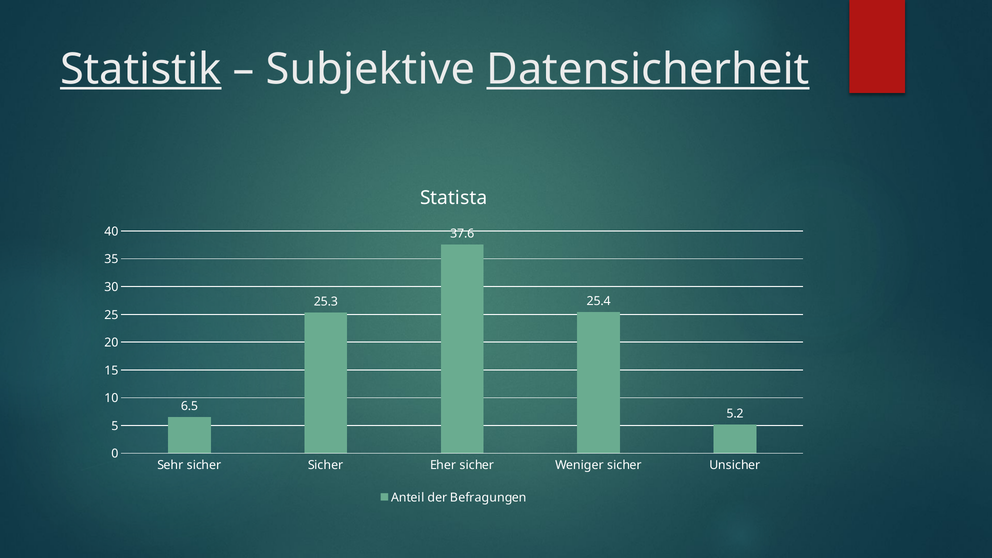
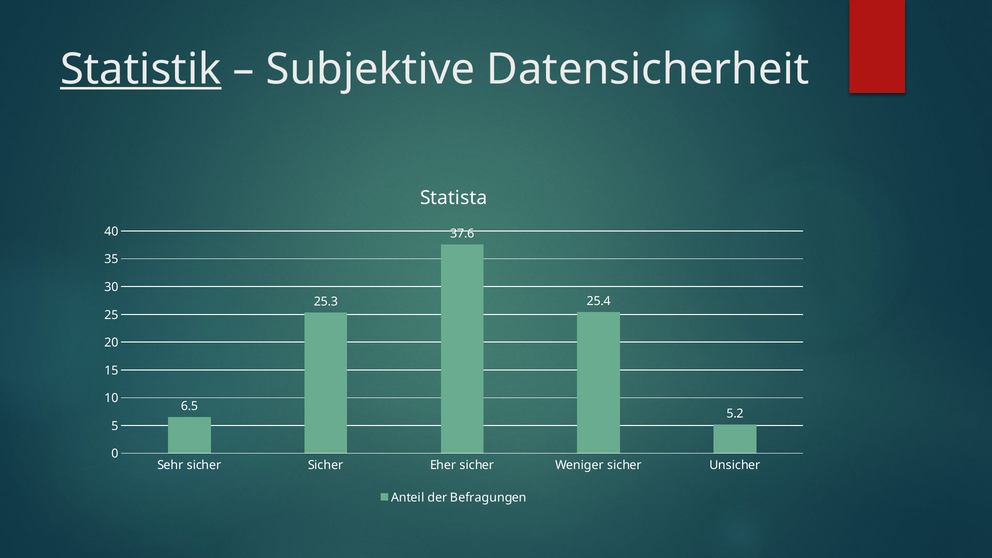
Datensicherheit underline: present -> none
